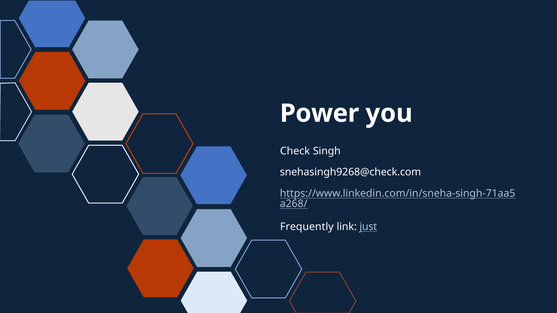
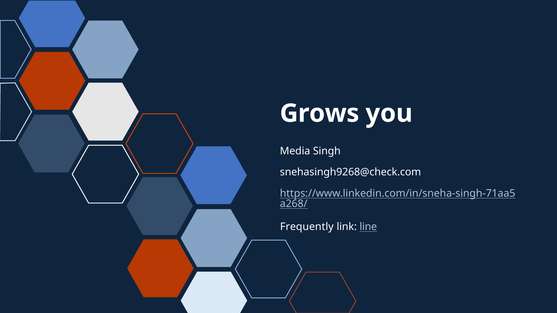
Power: Power -> Grows
Check: Check -> Media
just: just -> line
